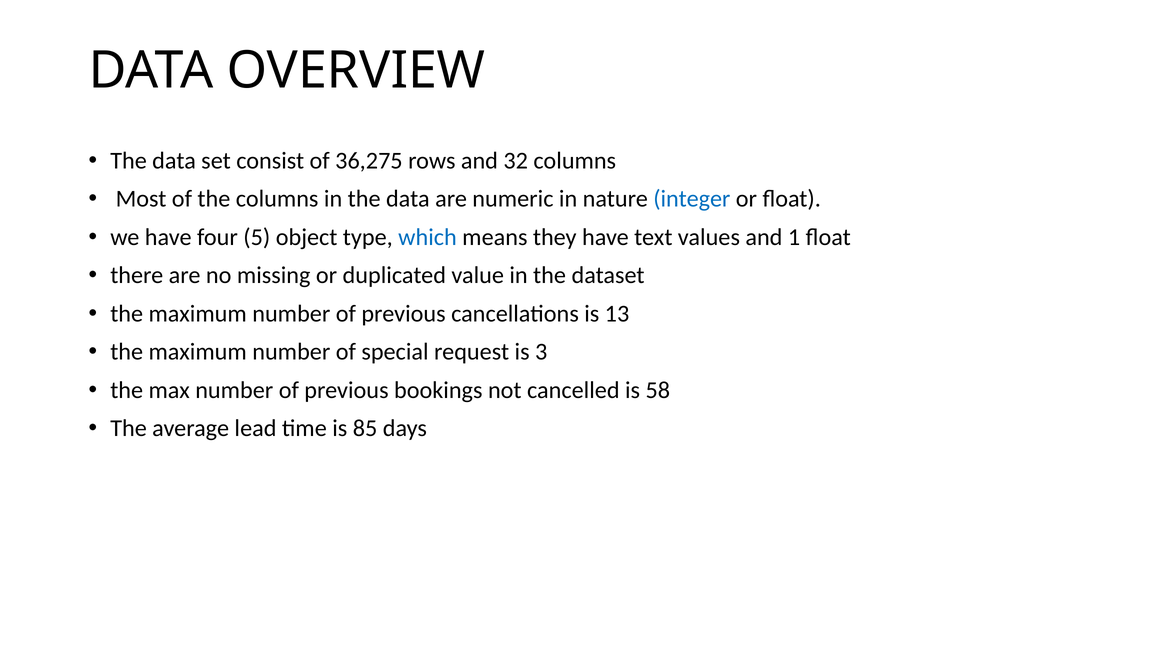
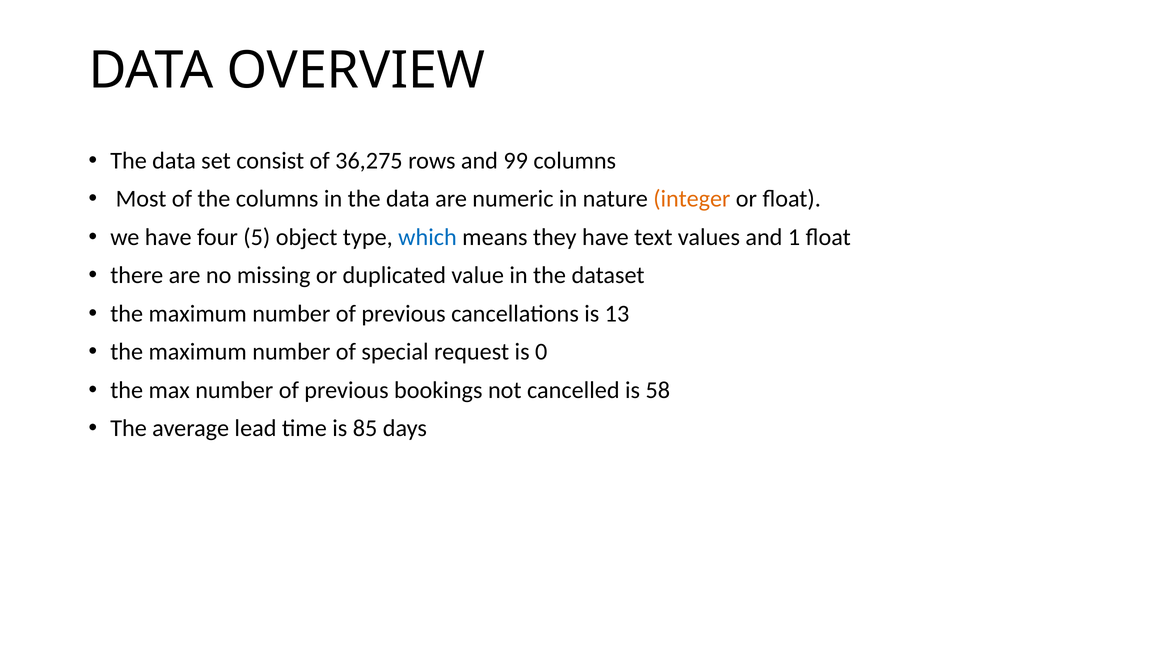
32: 32 -> 99
integer colour: blue -> orange
3: 3 -> 0
